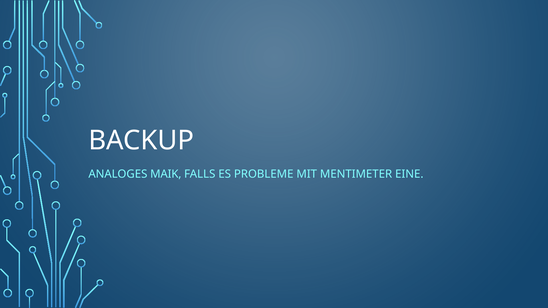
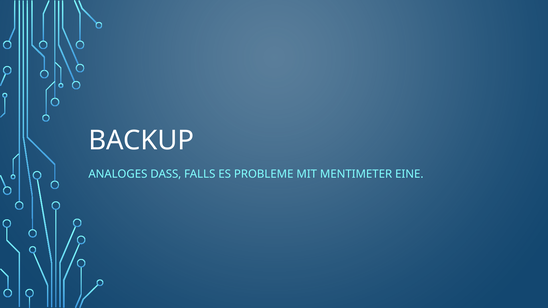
MAIK: MAIK -> DASS
